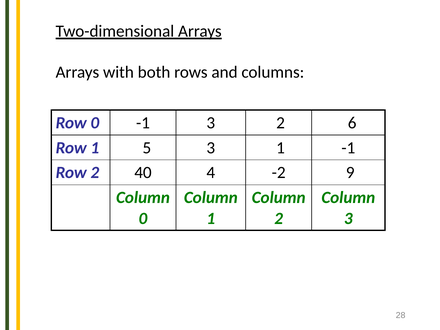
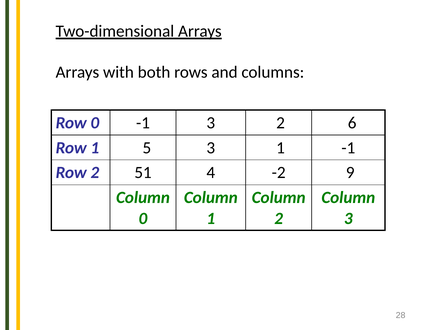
40: 40 -> 51
